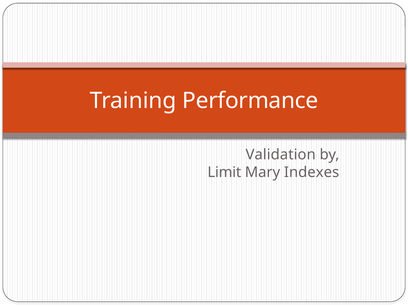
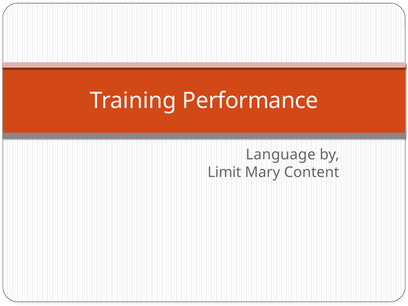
Validation: Validation -> Language
Indexes: Indexes -> Content
